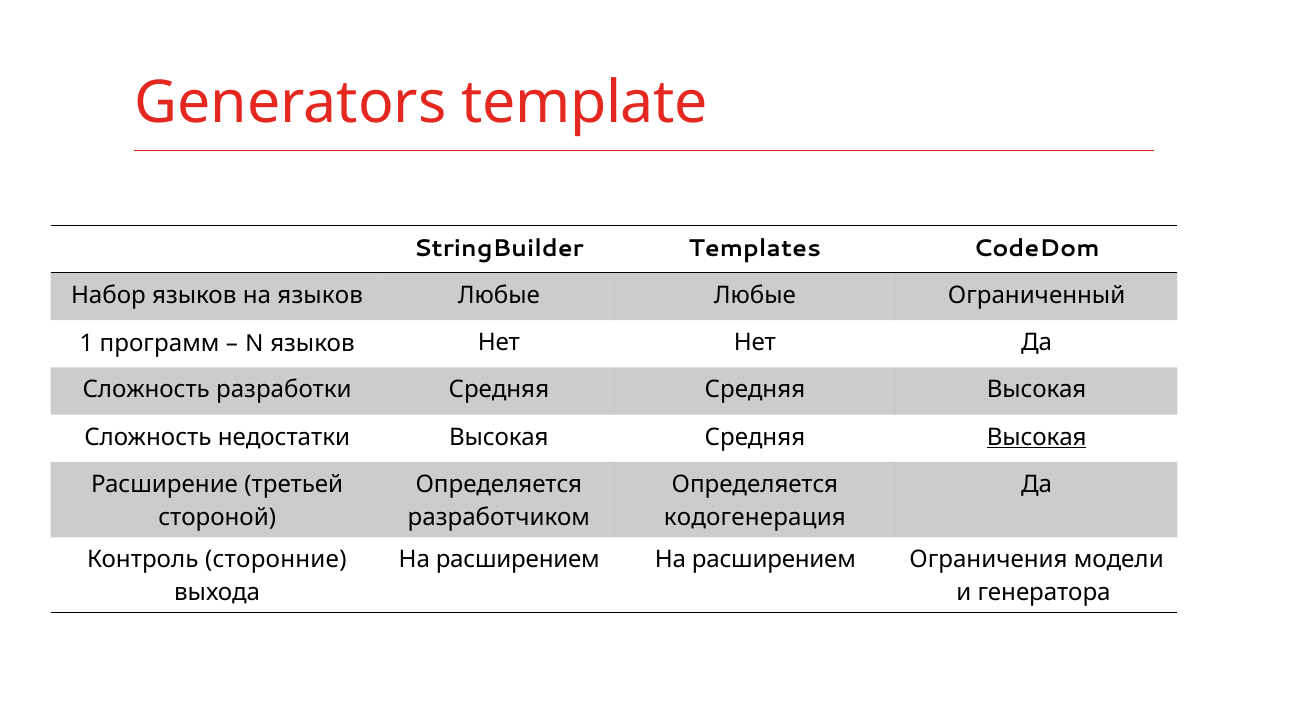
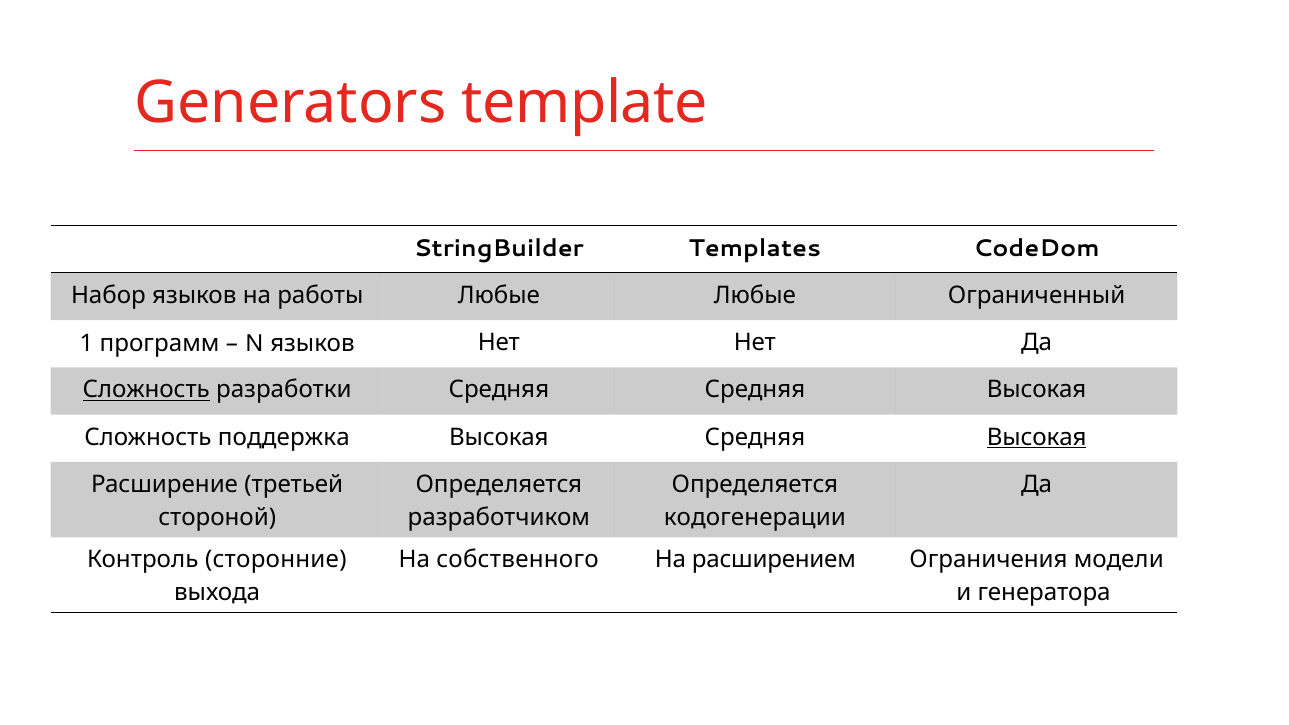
на языков: языков -> работы
Сложность at (146, 390) underline: none -> present
недостатки: недостатки -> поддержка
кодогенерация: кодогенерация -> кодогенерации
расширением at (518, 560): расширением -> собственного
